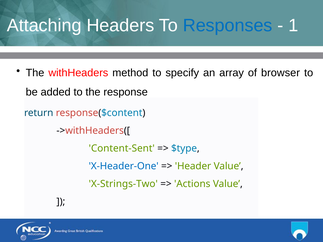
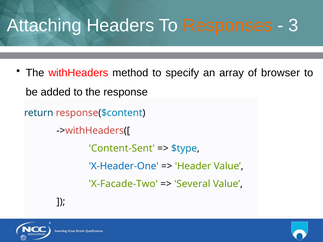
Responses colour: blue -> orange
1 at (293, 26): 1 -> 3
X-Strings-Two: X-Strings-Two -> X-Facade-Two
Actions: Actions -> Several
